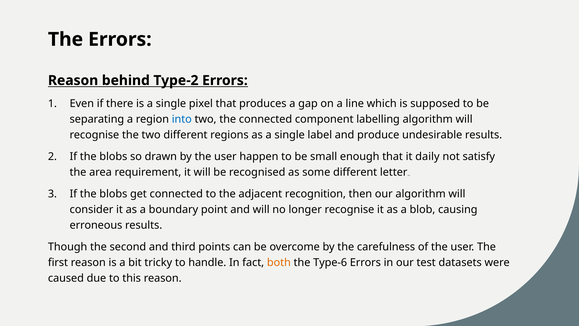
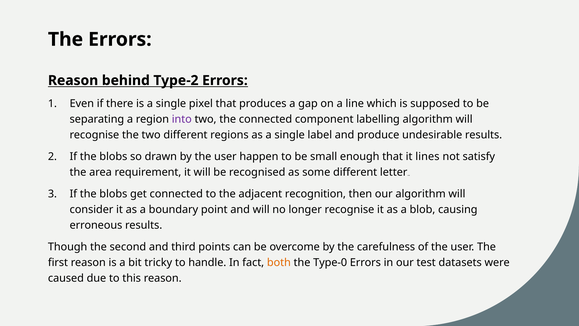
into colour: blue -> purple
daily: daily -> lines
Type-6: Type-6 -> Type-0
